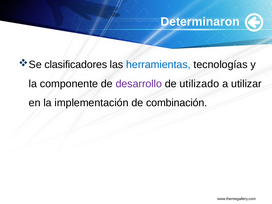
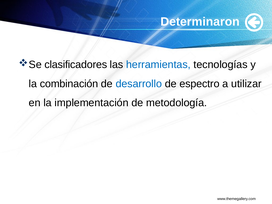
componente: componente -> combinación
desarrollo colour: purple -> blue
utilizado: utilizado -> espectro
combinación: combinación -> metodología
